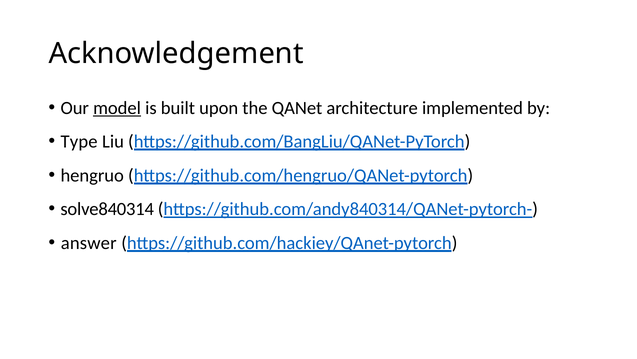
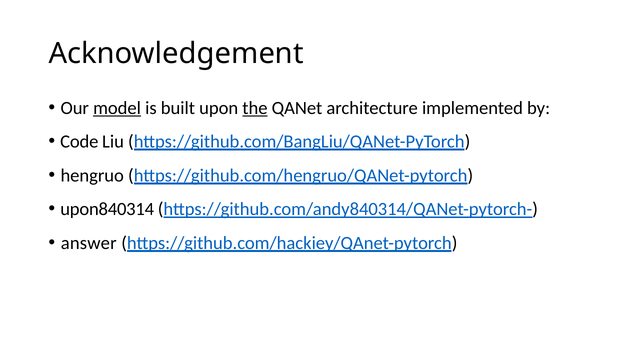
the underline: none -> present
Type: Type -> Code
solve840314: solve840314 -> upon840314
